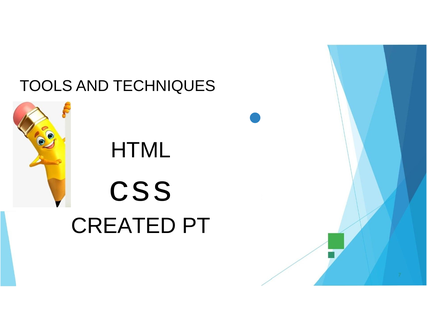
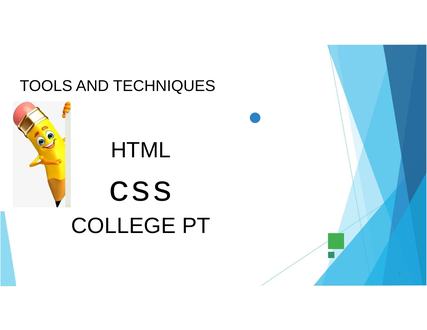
CREATED: CREATED -> COLLEGE
